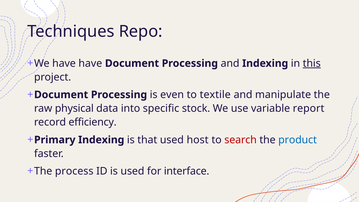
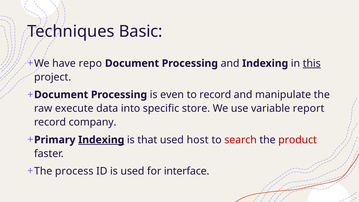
Repo: Repo -> Basic
have have: have -> repo
to textile: textile -> record
physical: physical -> execute
stock: stock -> store
efficiency: efficiency -> company
Indexing at (101, 140) underline: none -> present
product colour: blue -> red
